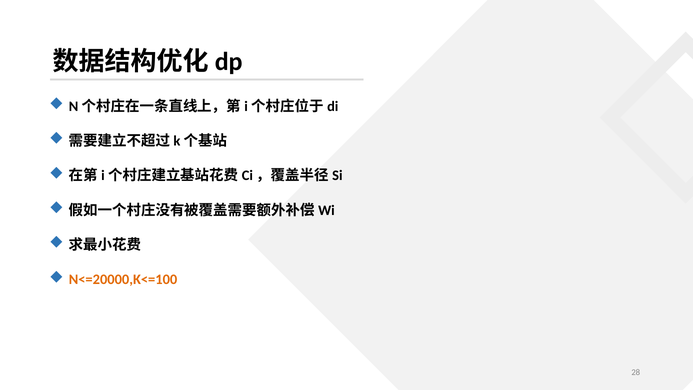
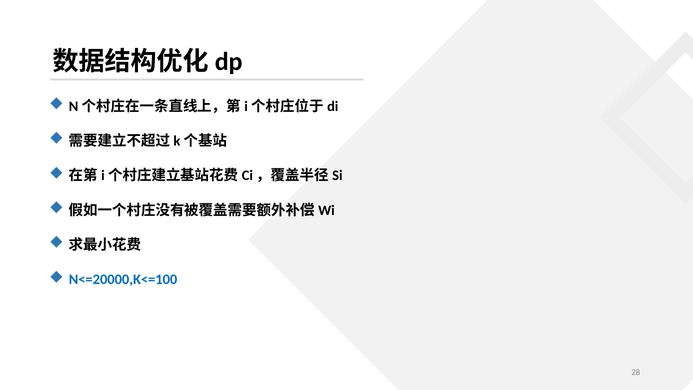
N<=20000,K<=100 colour: orange -> blue
